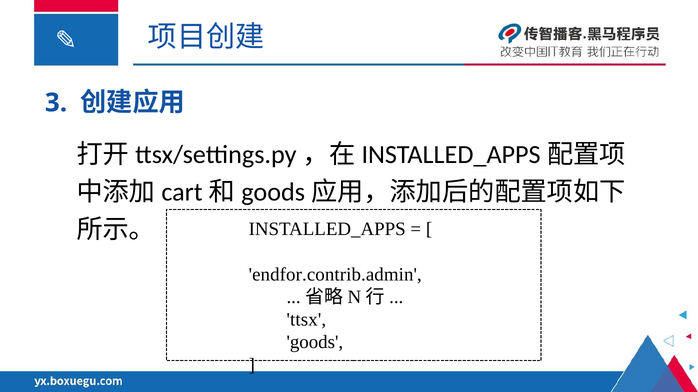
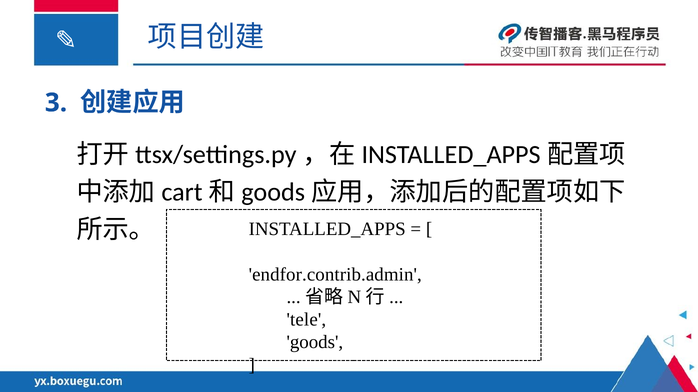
ttsx: ttsx -> tele
